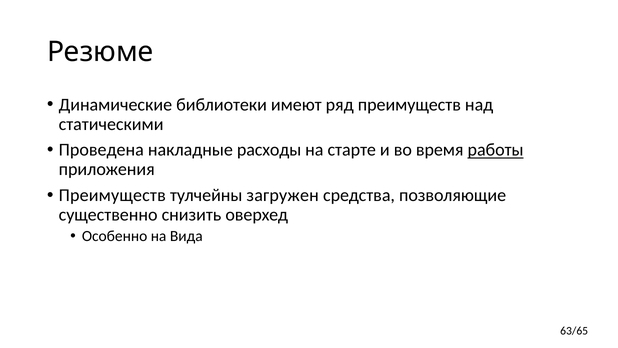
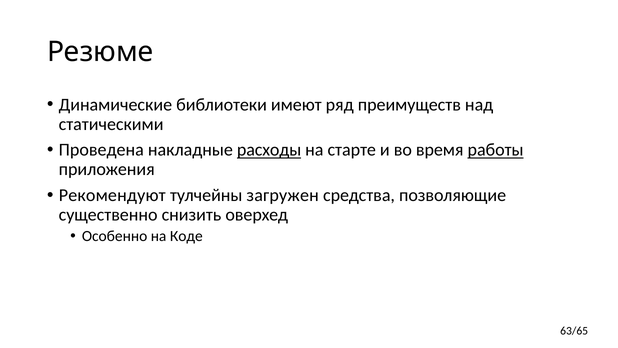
расходы underline: none -> present
Преимуществ at (112, 195): Преимуществ -> Рекомендуют
Вида: Вида -> Коде
